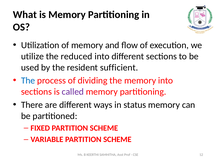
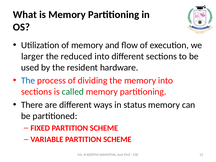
utilize: utilize -> larger
sufficient: sufficient -> hardware
called colour: purple -> green
